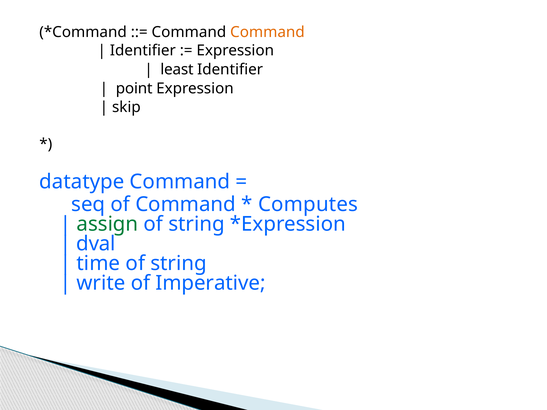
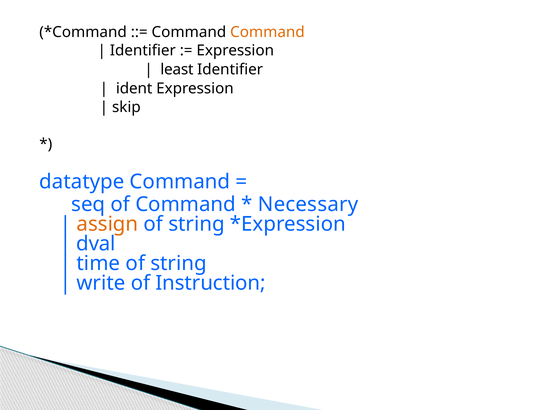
point: point -> ident
Computes: Computes -> Necessary
assign colour: green -> orange
Imperative: Imperative -> Instruction
